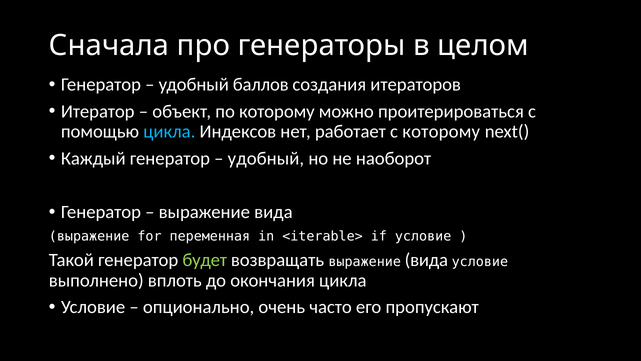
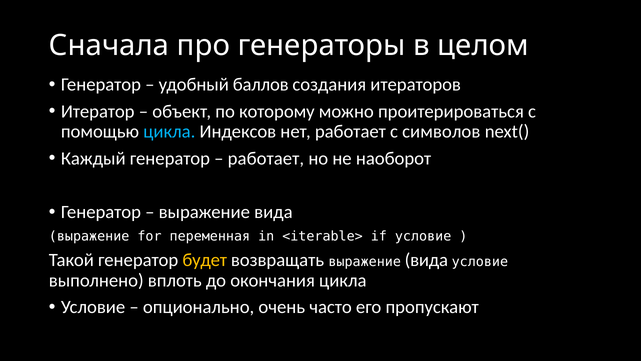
с которому: которому -> символов
удобный at (266, 158): удобный -> работает
будет colour: light green -> yellow
